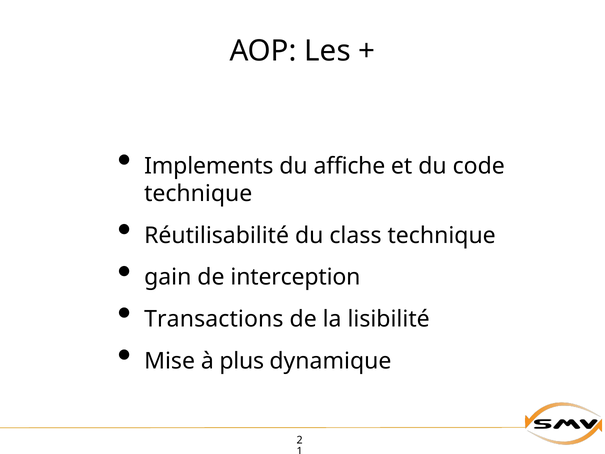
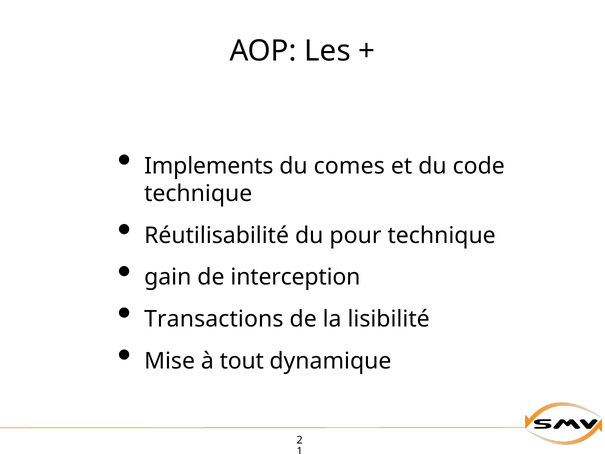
affiche: affiche -> comes
class: class -> pour
plus: plus -> tout
